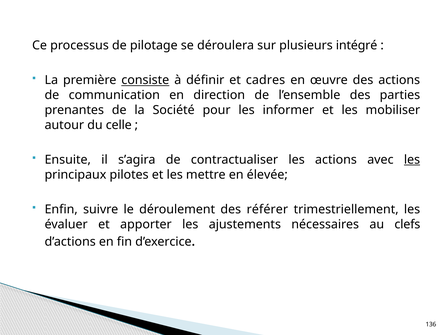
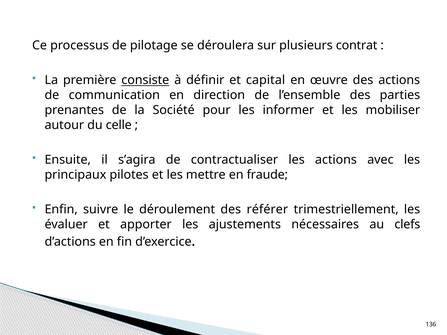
intégré: intégré -> contrat
cadres: cadres -> capital
les at (412, 160) underline: present -> none
élevée: élevée -> fraude
